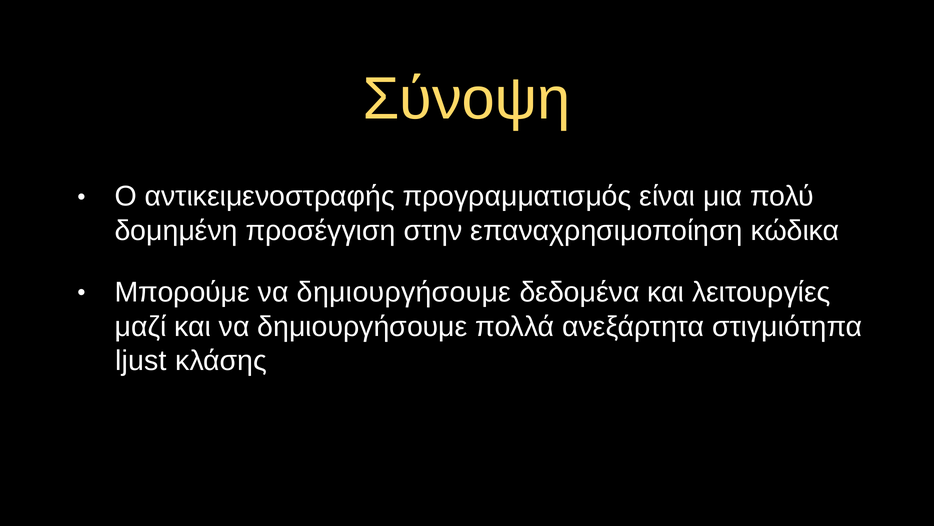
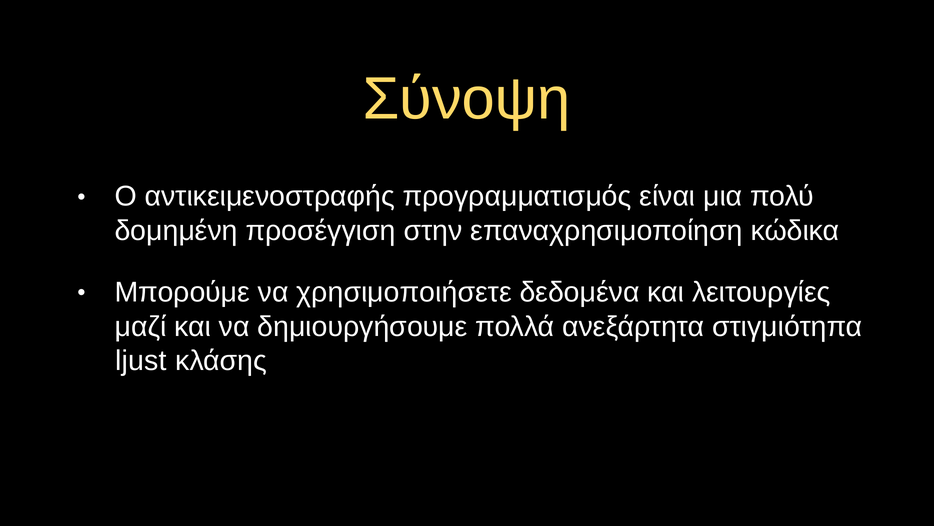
Μπορούμε να δημιουργήσουμε: δημιουργήσουμε -> χρησιμοποιήσετε
